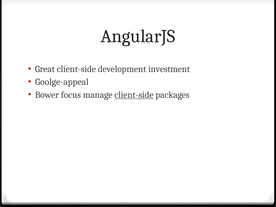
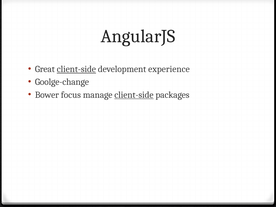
client-side at (76, 69) underline: none -> present
investment: investment -> experience
Goolge-appeal: Goolge-appeal -> Goolge-change
